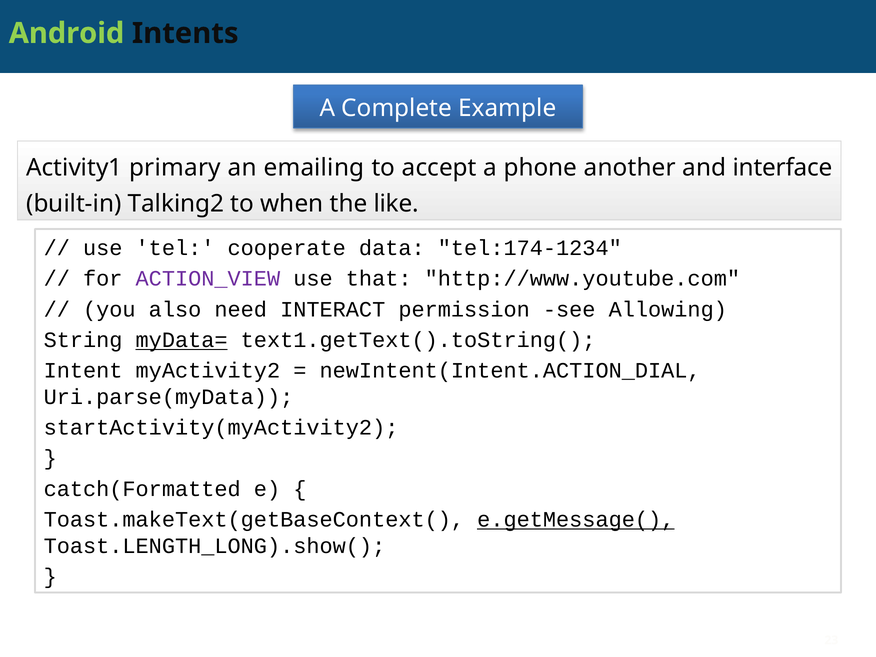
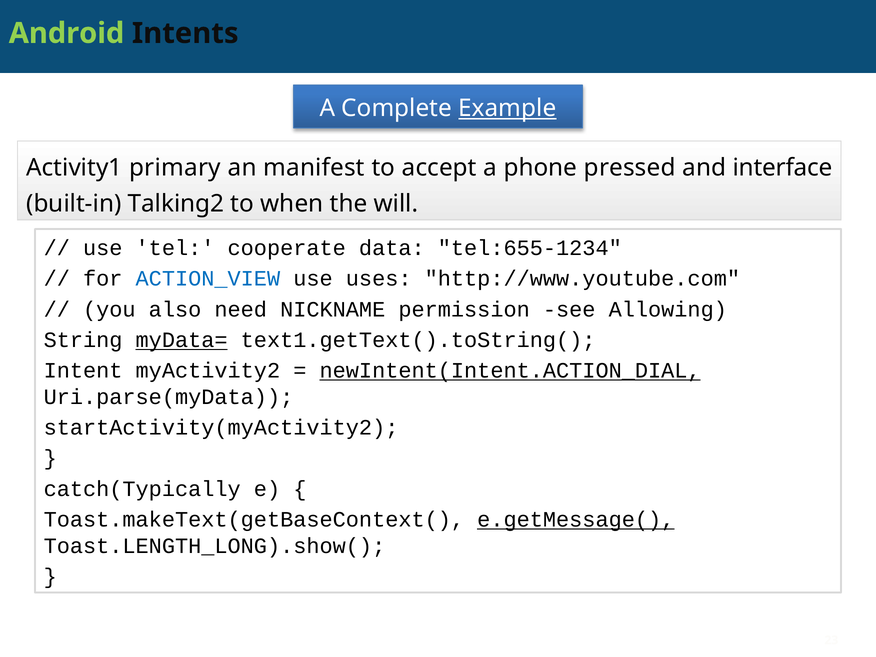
Example underline: none -> present
emailing: emailing -> manifest
another: another -> pressed
like: like -> will
tel:174-1234: tel:174-1234 -> tel:655-1234
ACTION_VIEW colour: purple -> blue
that: that -> uses
INTERACT: INTERACT -> NICKNAME
newIntent(Intent.ACTION_DIAL underline: none -> present
catch(Formatted: catch(Formatted -> catch(Typically
